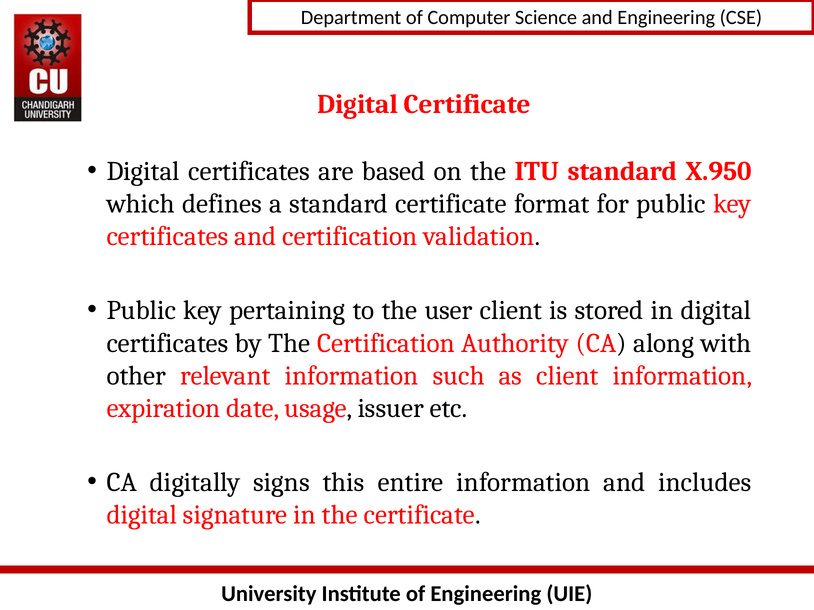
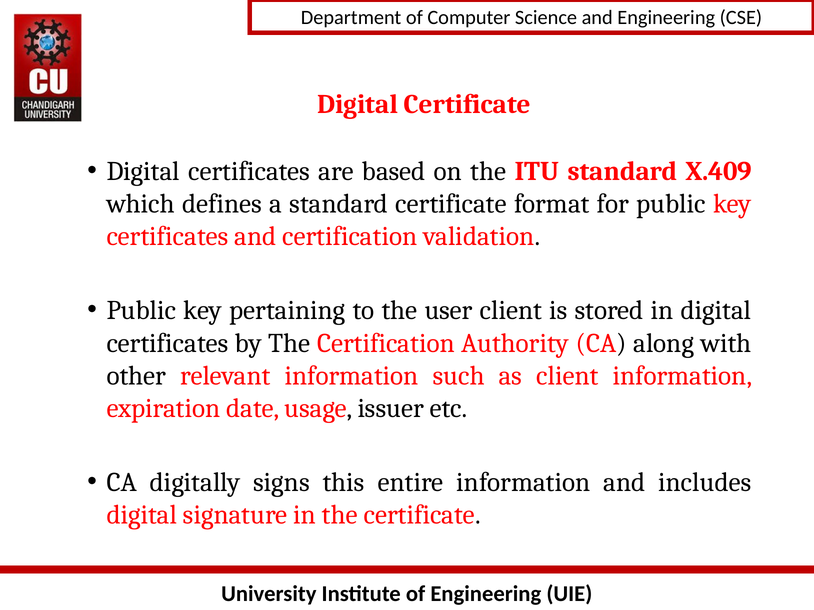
X.950: X.950 -> X.409
